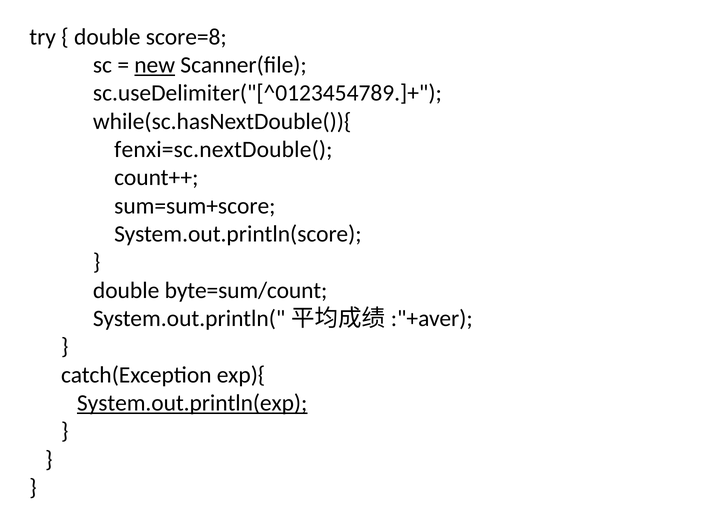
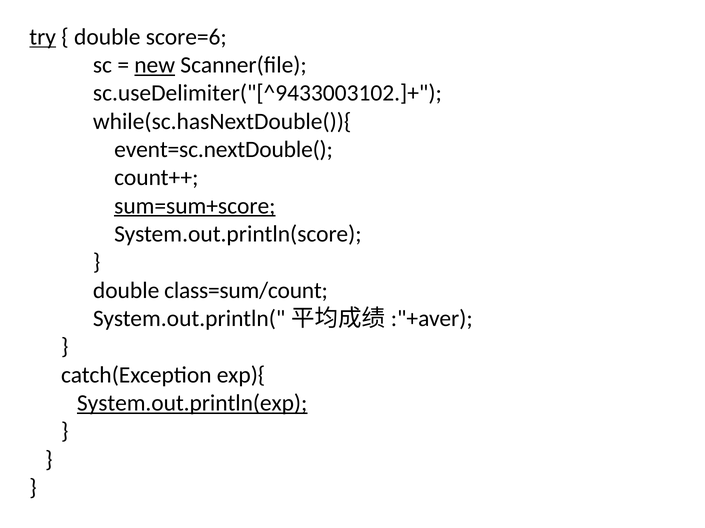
try underline: none -> present
score=8: score=8 -> score=6
sc.useDelimiter("[^0123454789.]+: sc.useDelimiter("[^0123454789.]+ -> sc.useDelimiter("[^9433003102.]+
fenxi=sc.nextDouble(: fenxi=sc.nextDouble( -> event=sc.nextDouble(
sum=sum+score underline: none -> present
byte=sum/count: byte=sum/count -> class=sum/count
